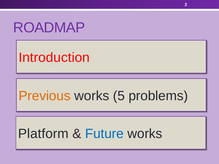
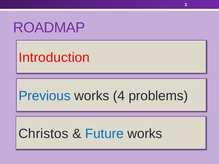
Previous colour: orange -> blue
5: 5 -> 4
Platform: Platform -> Christos
